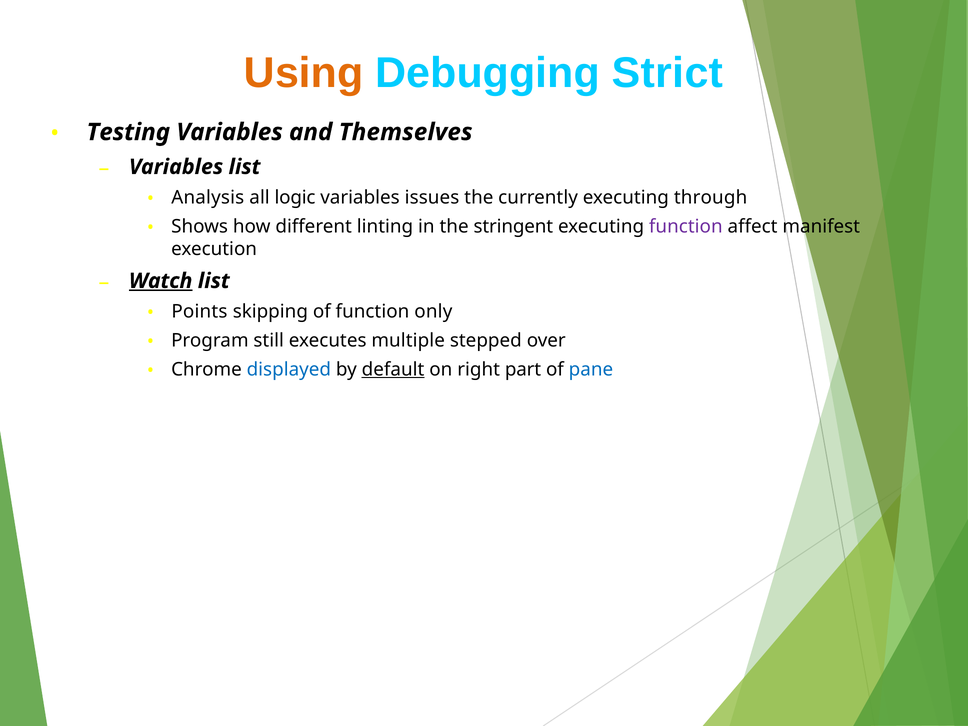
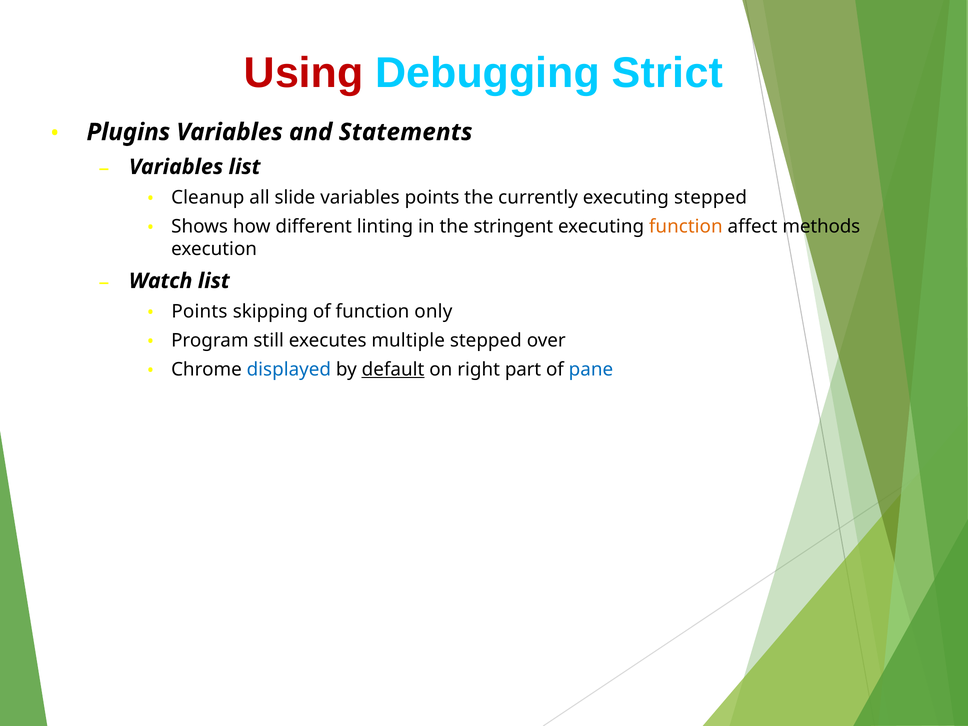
Using colour: orange -> red
Testing: Testing -> Plugins
Themselves: Themselves -> Statements
Analysis: Analysis -> Cleanup
logic: logic -> slide
variables issues: issues -> points
executing through: through -> stepped
function at (686, 226) colour: purple -> orange
manifest: manifest -> methods
Watch underline: present -> none
